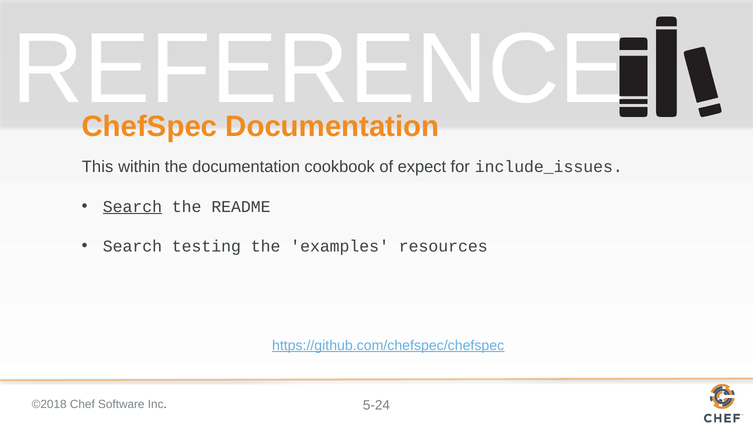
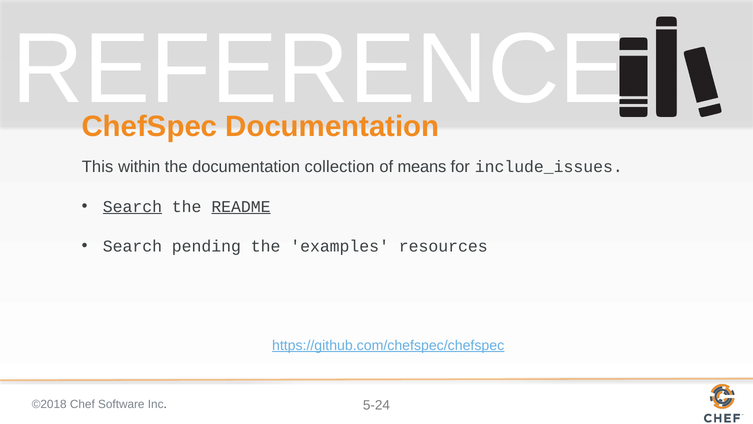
cookbook: cookbook -> collection
expect: expect -> means
README underline: none -> present
testing: testing -> pending
